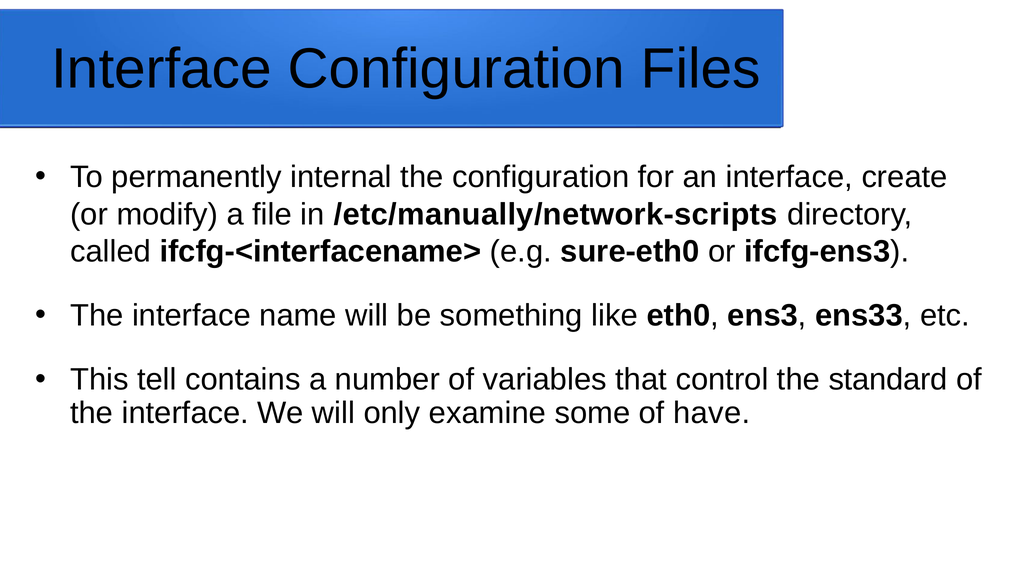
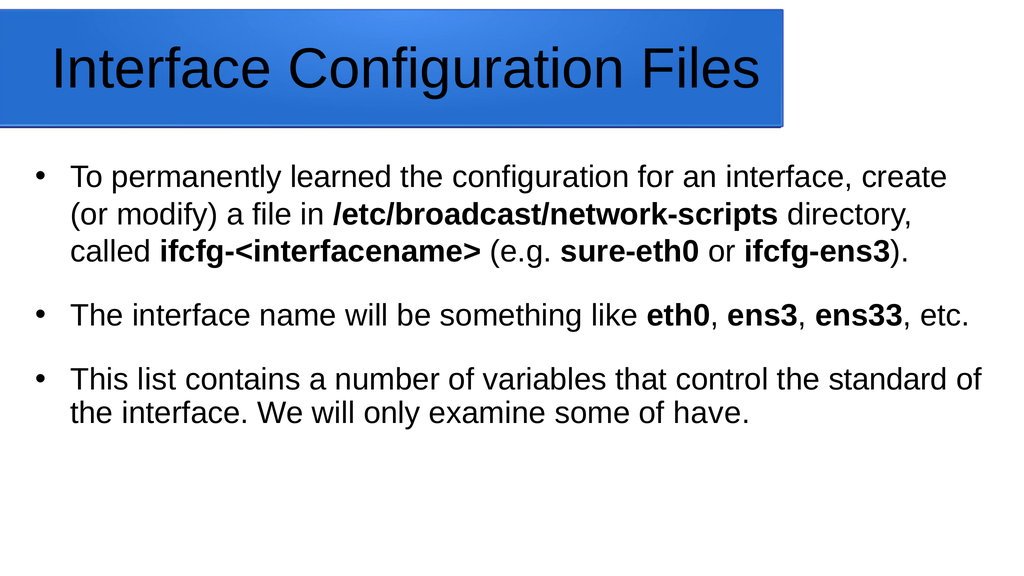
internal: internal -> learned
/etc/manually/network-scripts: /etc/manually/network-scripts -> /etc/broadcast/network-scripts
tell: tell -> list
